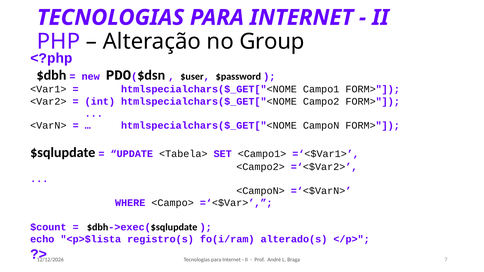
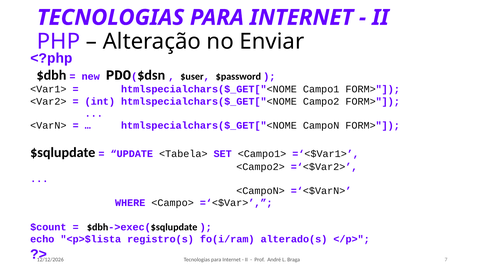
Group: Group -> Enviar
